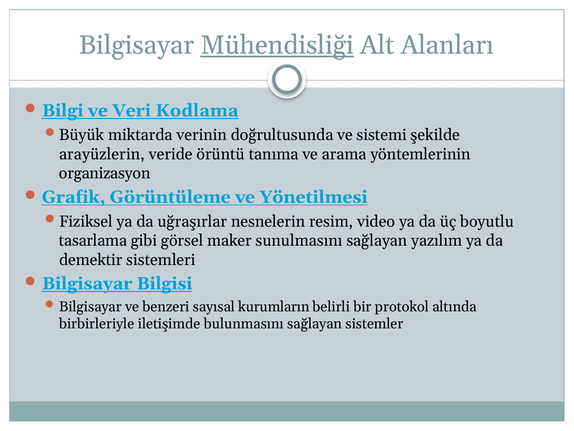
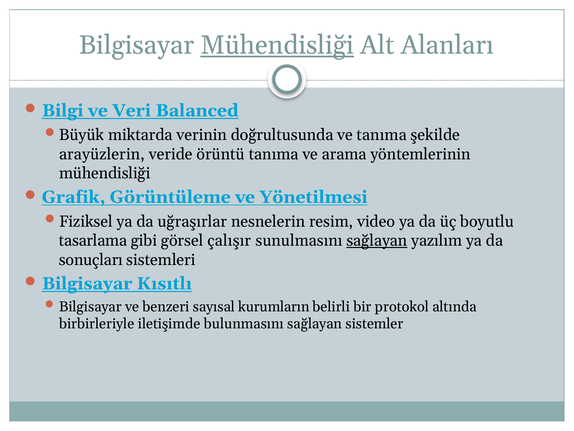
Kodlama: Kodlama -> Balanced
ve sistemi: sistemi -> tanıma
organizasyon at (105, 173): organizasyon -> mühendisliği
maker: maker -> çalışır
sağlayan at (377, 240) underline: none -> present
demektir: demektir -> sonuçları
Bilgisi: Bilgisi -> Kısıtlı
